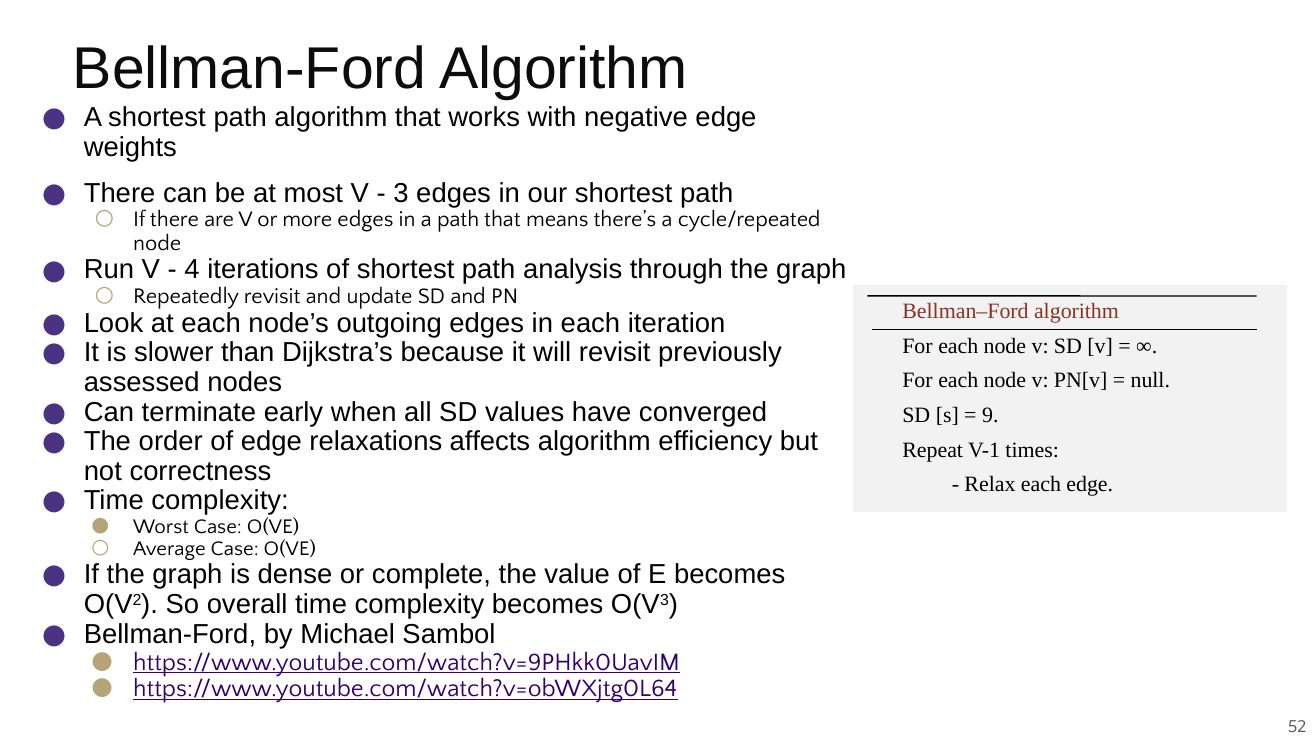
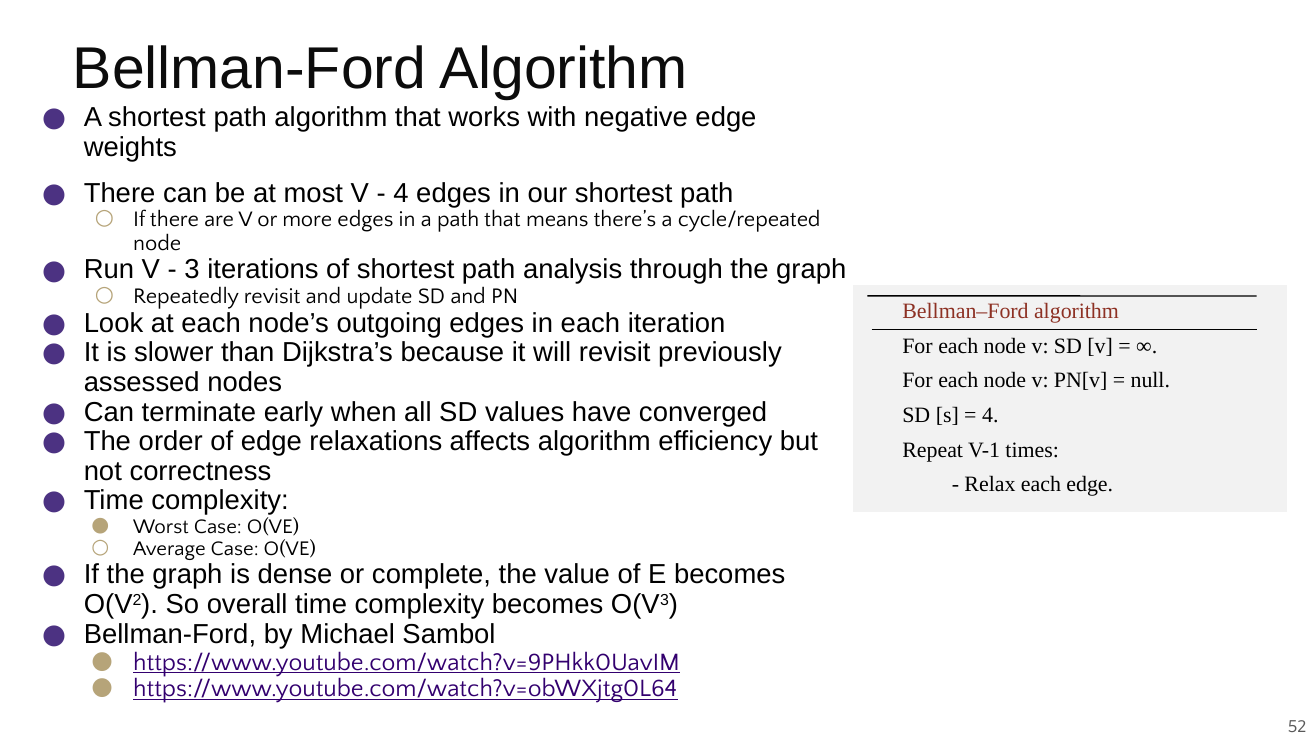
3 at (401, 193): 3 -> 4
4: 4 -> 3
9 at (990, 415): 9 -> 4
